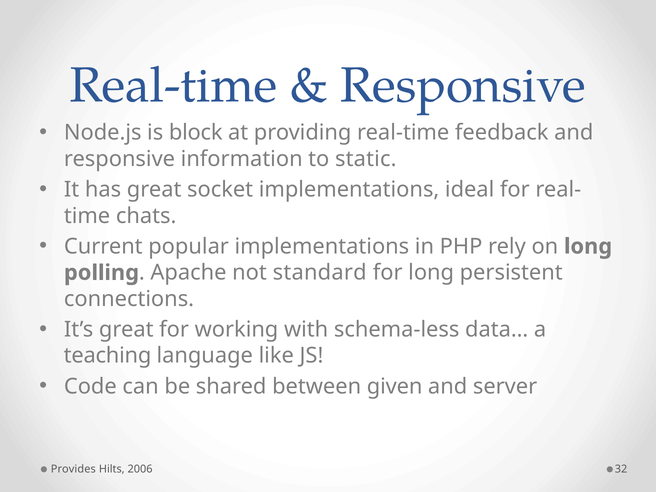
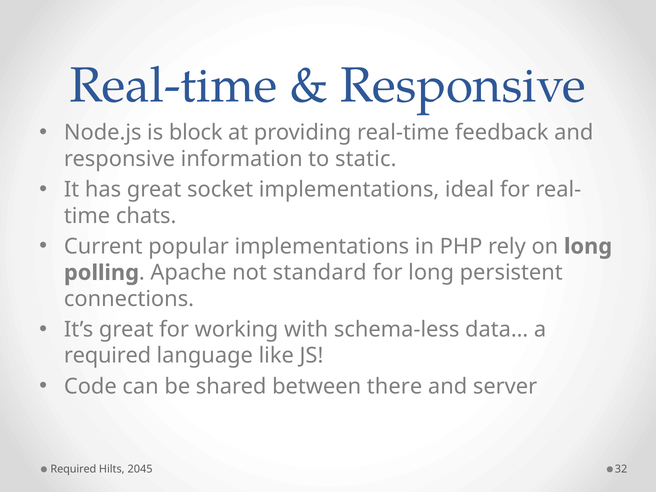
teaching at (108, 356): teaching -> required
given: given -> there
Provides at (73, 469): Provides -> Required
2006: 2006 -> 2045
